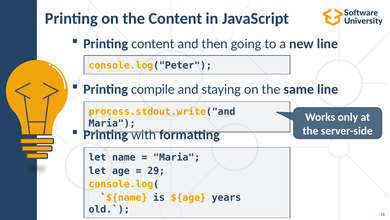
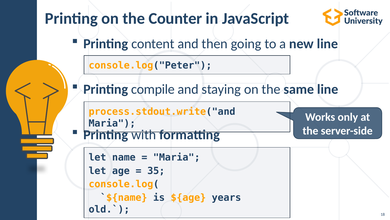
the Content: Content -> Counter
29: 29 -> 35
